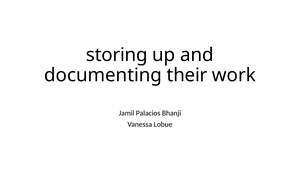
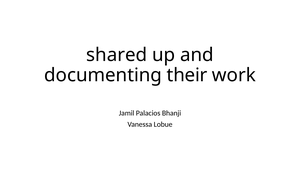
storing: storing -> shared
